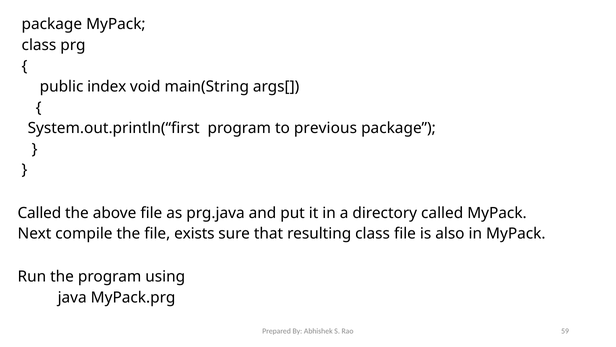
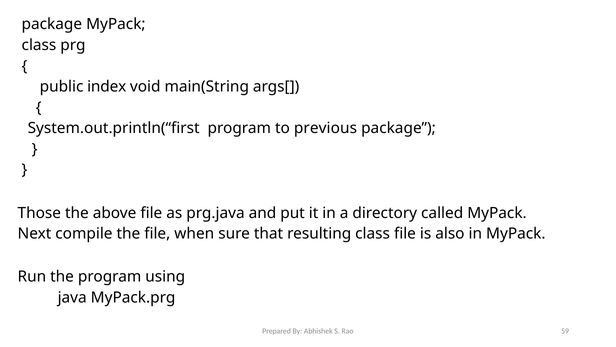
Called at (39, 213): Called -> Those
exists: exists -> when
